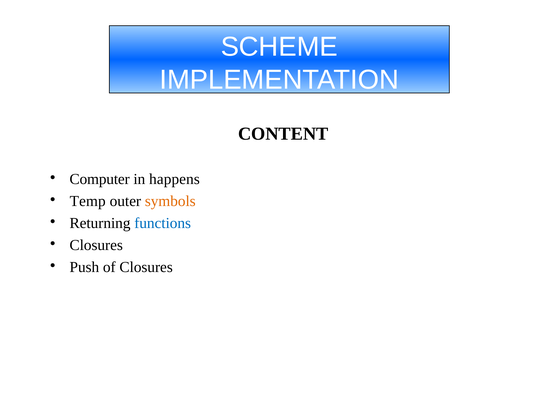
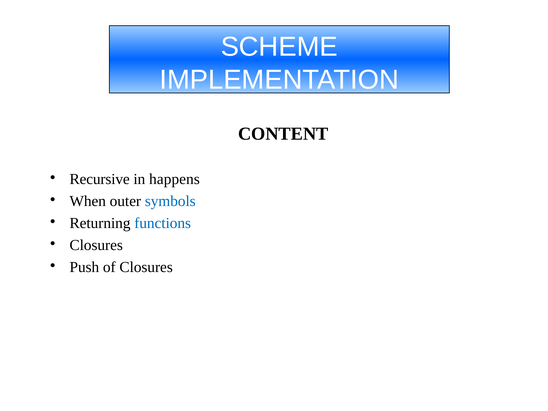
Computer: Computer -> Recursive
Temp: Temp -> When
symbols colour: orange -> blue
